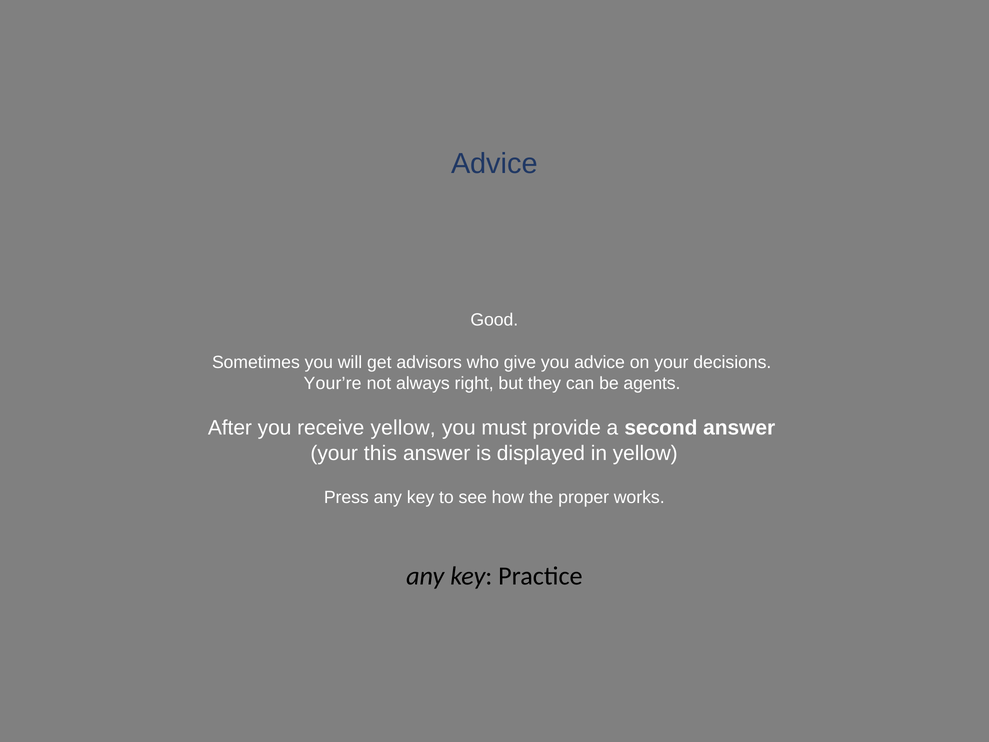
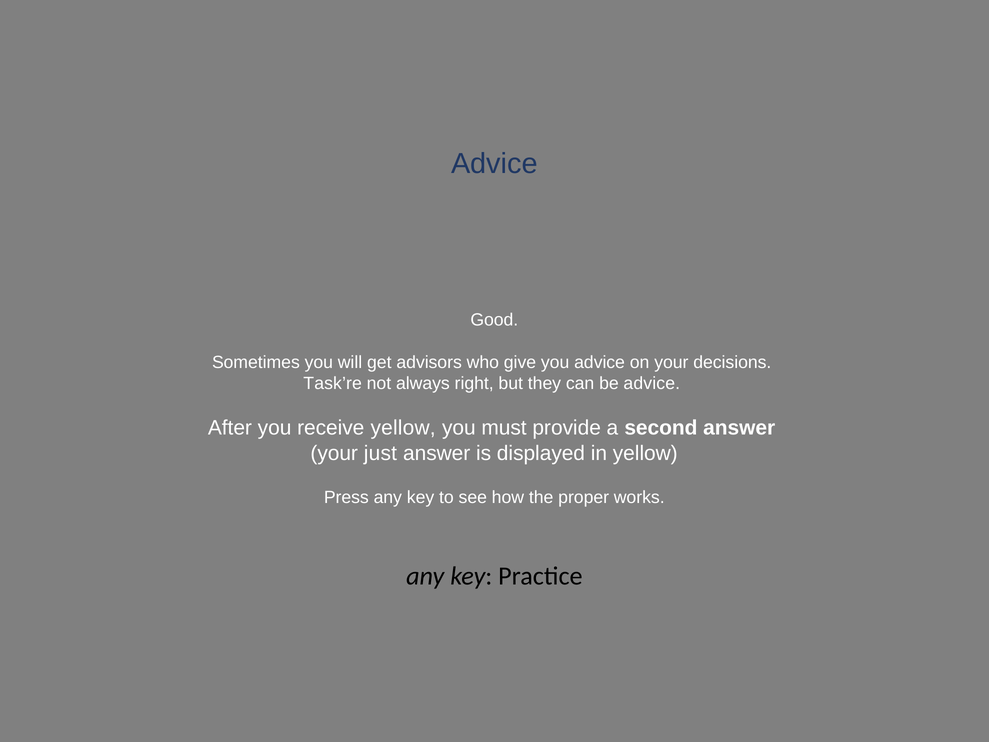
Your’re: Your’re -> Task’re
be agents: agents -> advice
this: this -> just
